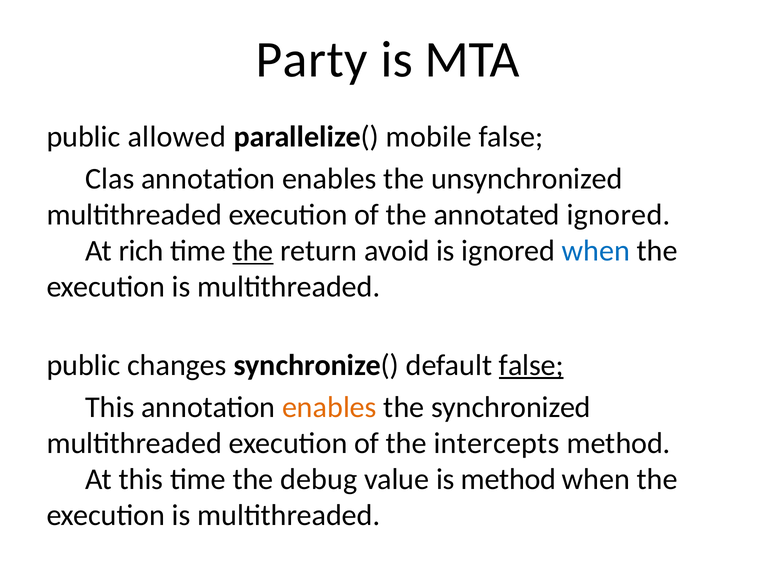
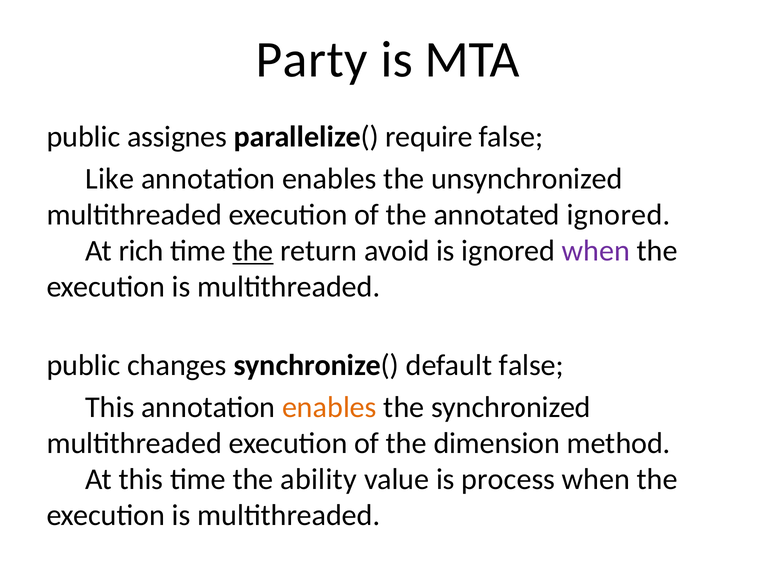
allowed: allowed -> assignes
mobile: mobile -> require
Clas: Clas -> Like
when at (596, 251) colour: blue -> purple
false at (531, 365) underline: present -> none
intercepts: intercepts -> dimension
debug: debug -> ability
is method: method -> process
